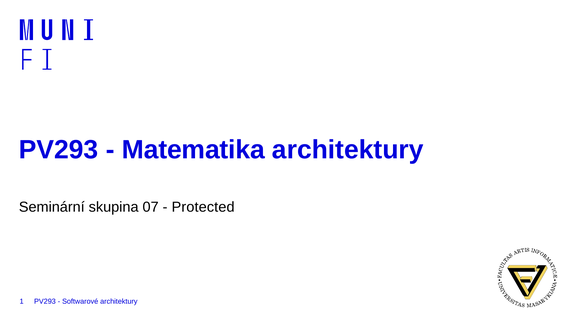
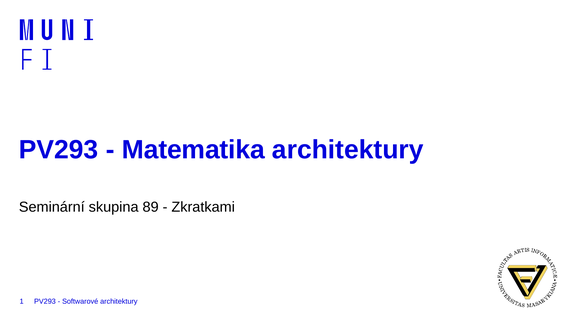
07: 07 -> 89
Protected: Protected -> Zkratkami
